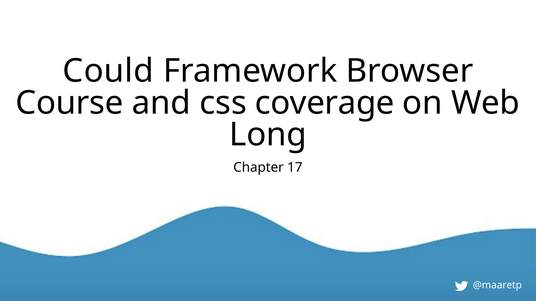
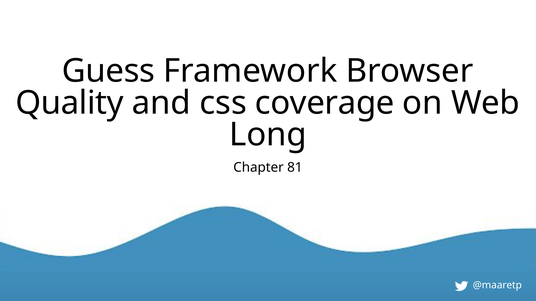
Could: Could -> Guess
Course: Course -> Quality
17: 17 -> 81
